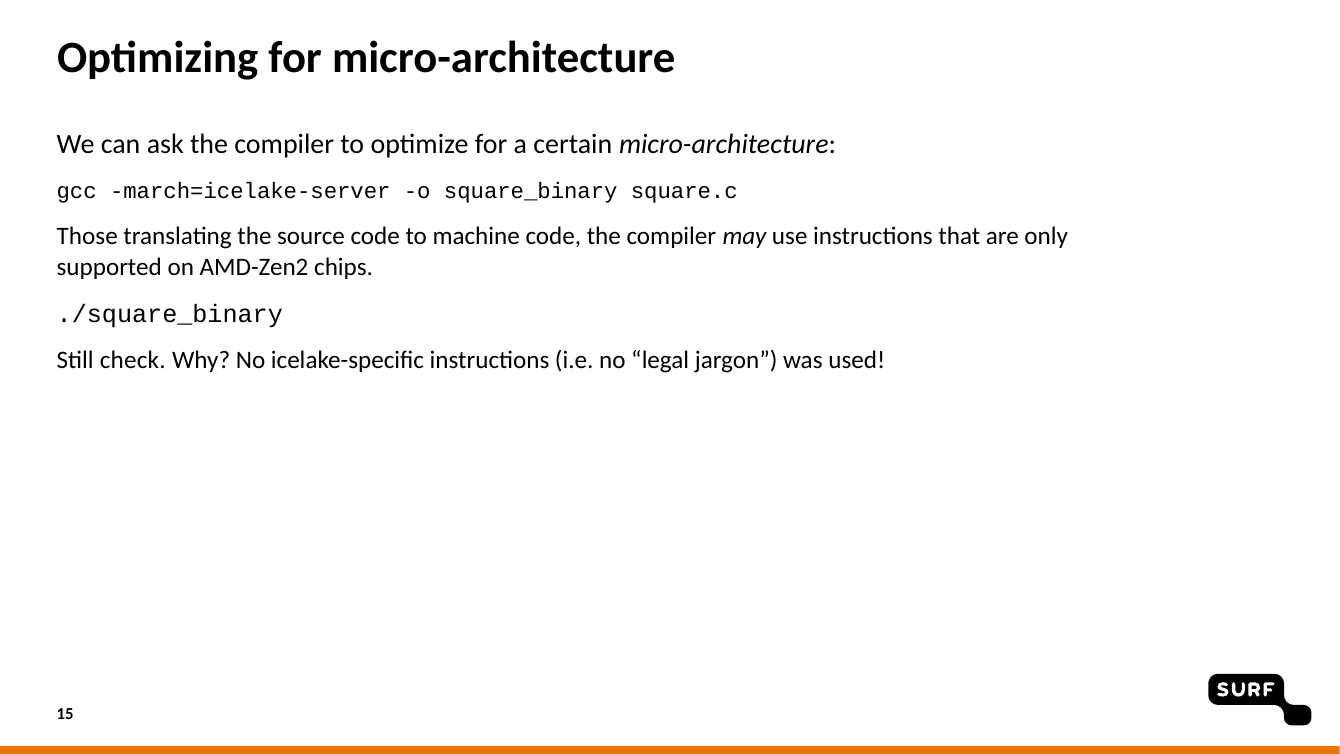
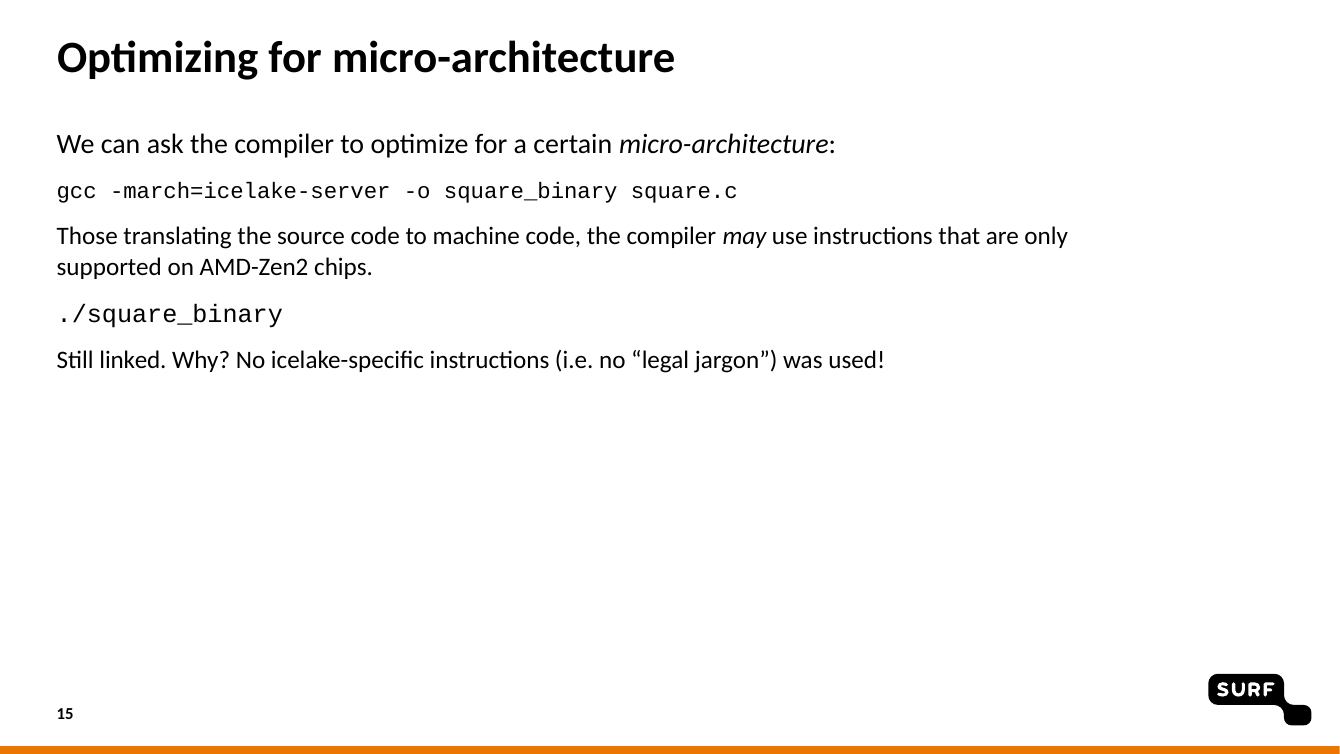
check: check -> linked
